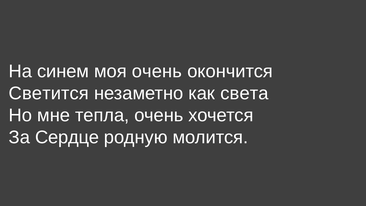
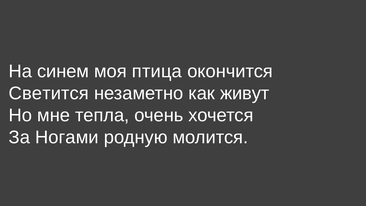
моя очень: очень -> птица
света: света -> живут
Сердце: Сердце -> Ногами
